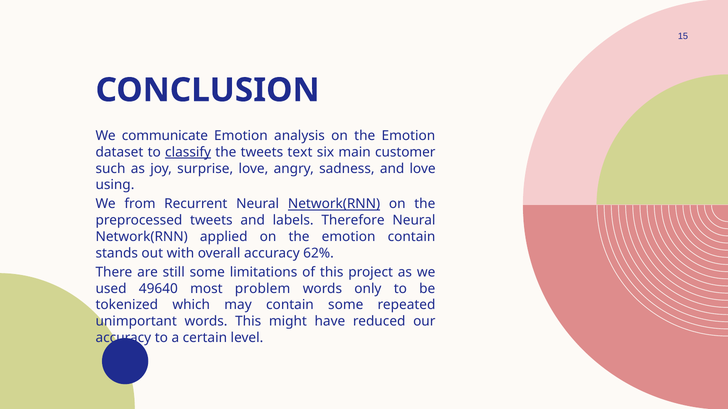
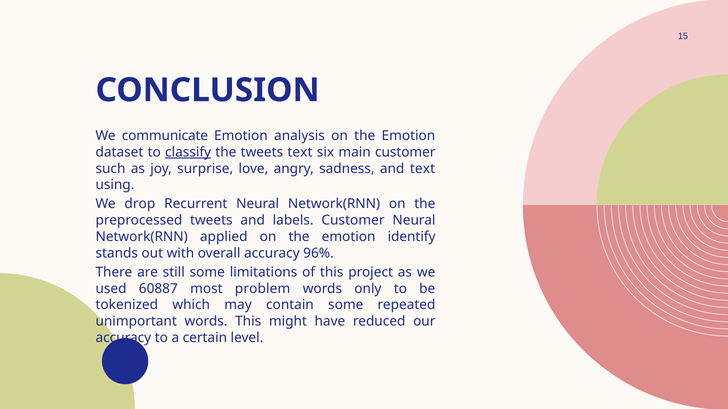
and love: love -> text
from: from -> drop
Network(RNN at (334, 204) underline: present -> none
labels Therefore: Therefore -> Customer
emotion contain: contain -> identify
62%: 62% -> 96%
49640: 49640 -> 60887
